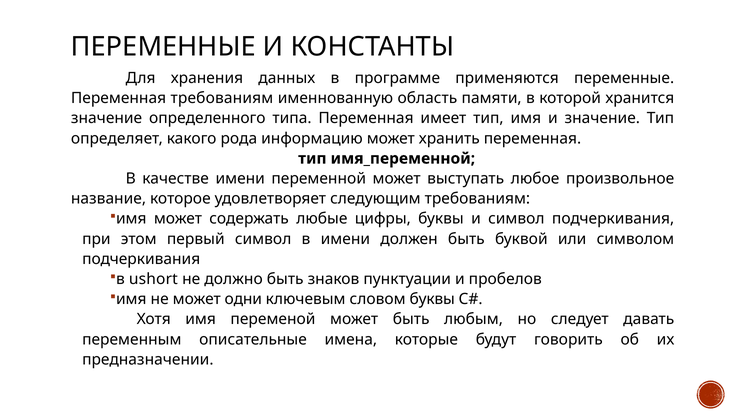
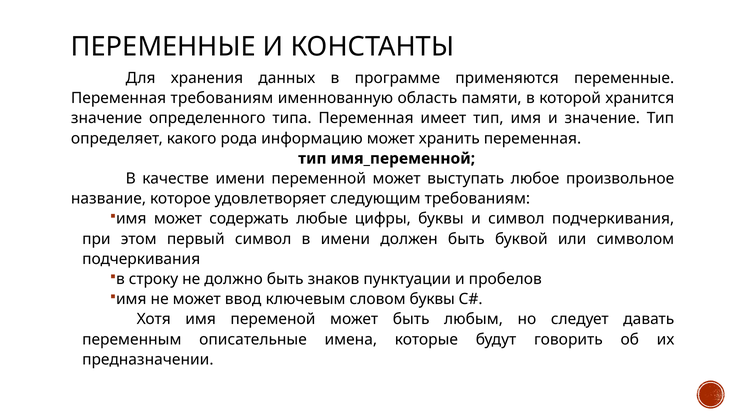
ushort: ushort -> строку
одни: одни -> ввод
